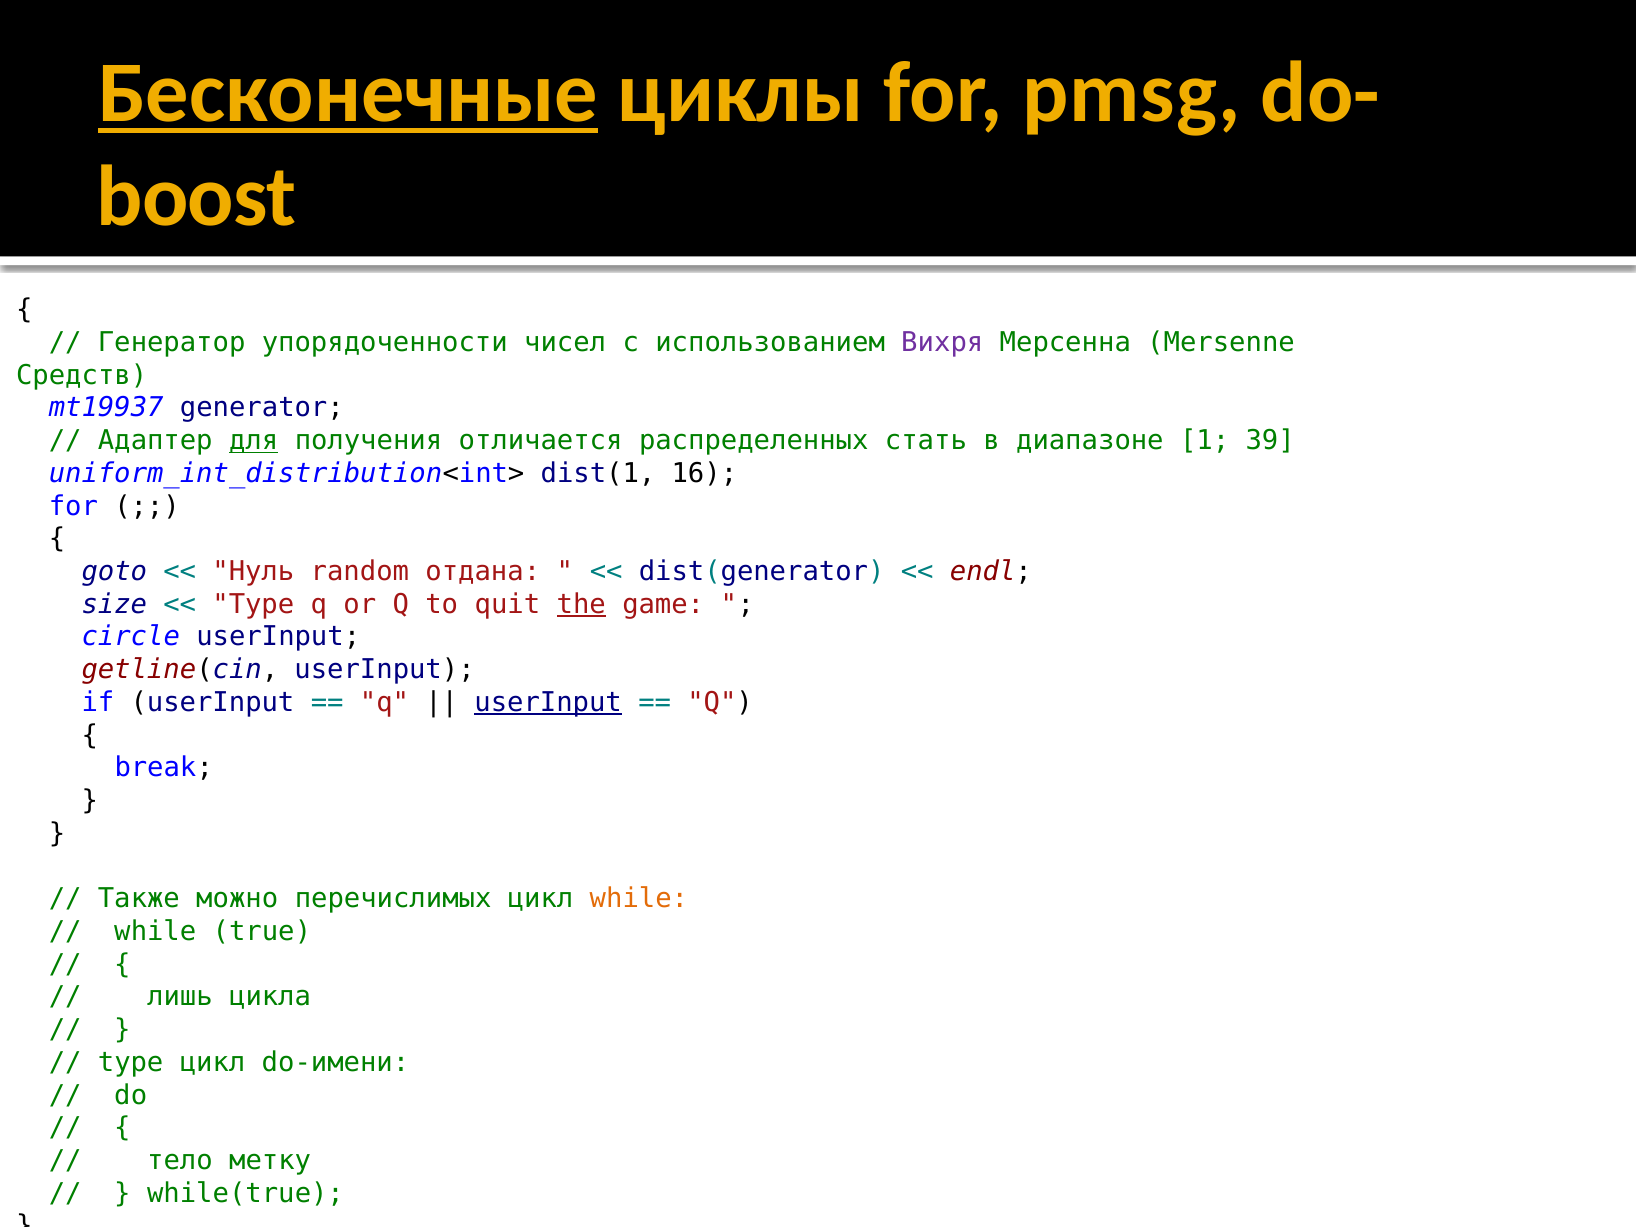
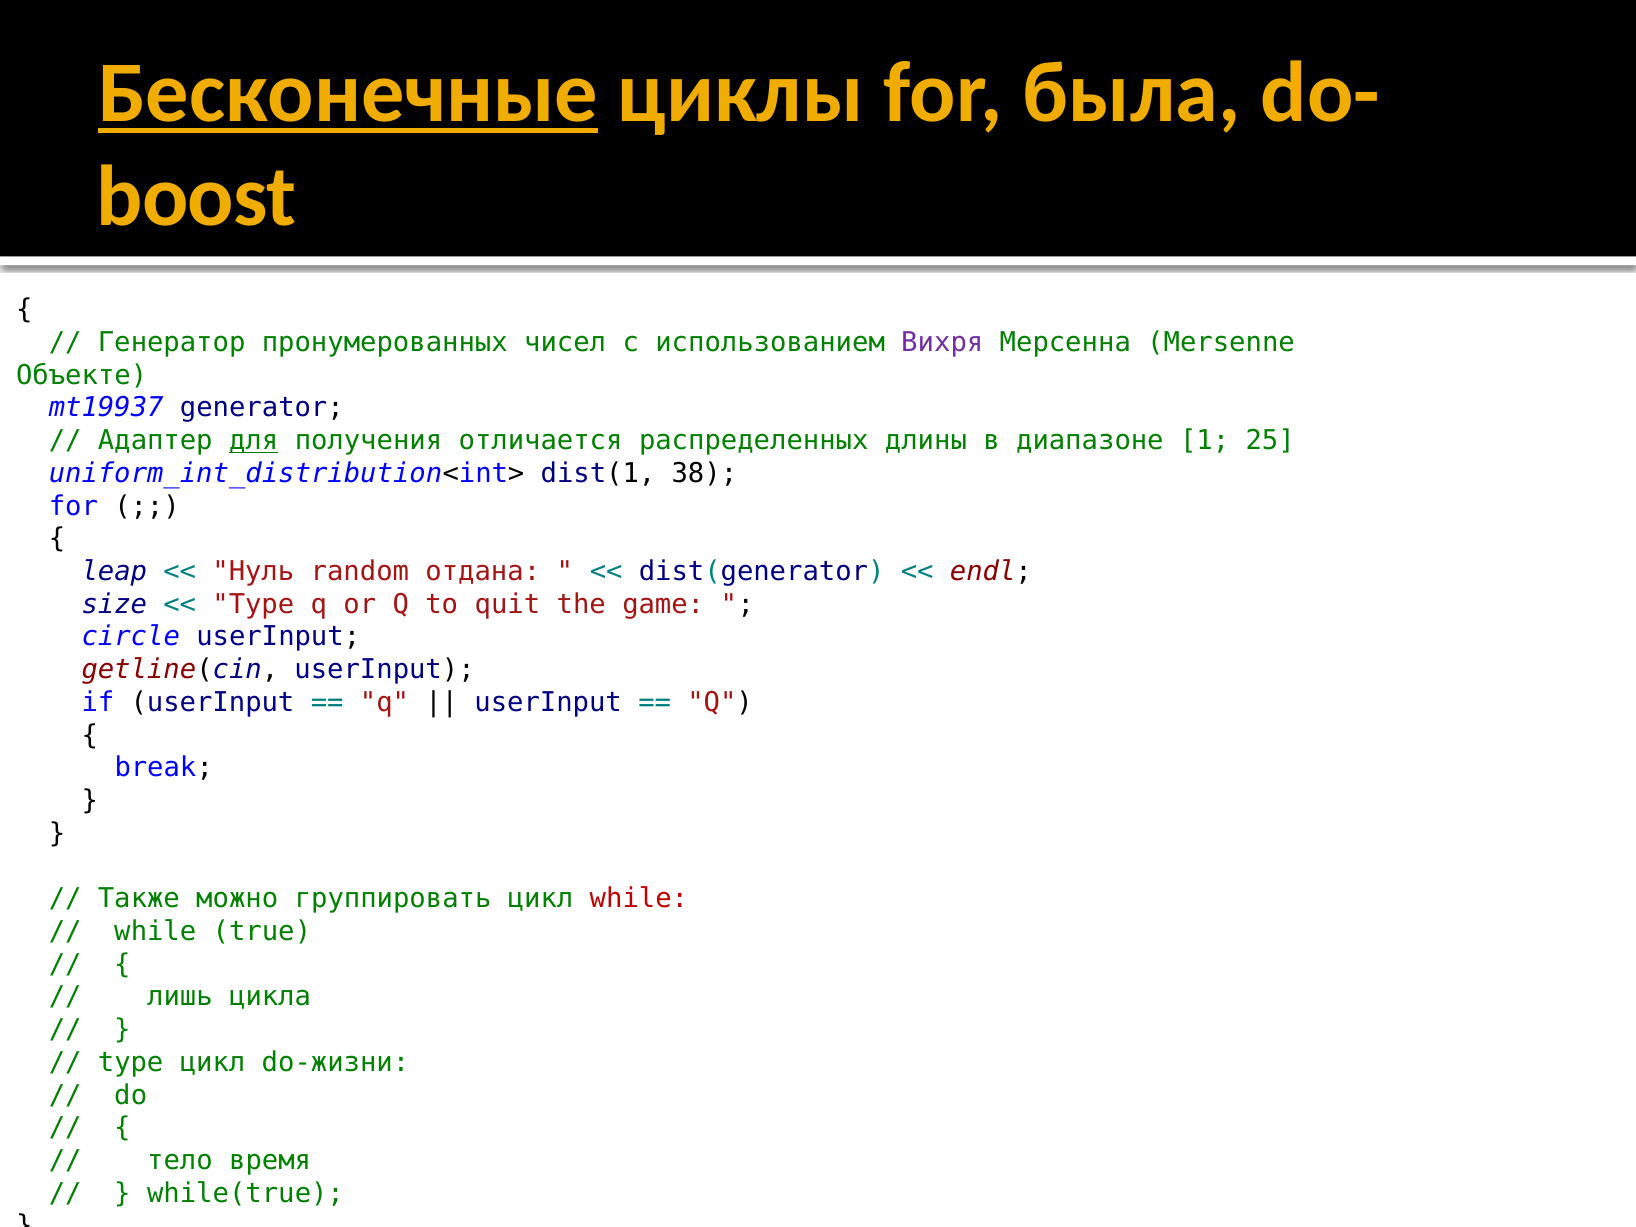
pmsg: pmsg -> была
упорядоченности: упорядоченности -> пронумерованных
Средств: Средств -> Объекте
стать: стать -> длины
39: 39 -> 25
16: 16 -> 38
goto: goto -> leap
the underline: present -> none
userInput at (548, 702) underline: present -> none
перечислимых: перечислимых -> группировать
while at (639, 899) colour: orange -> red
do-имени: do-имени -> do-жизни
метку: метку -> время
